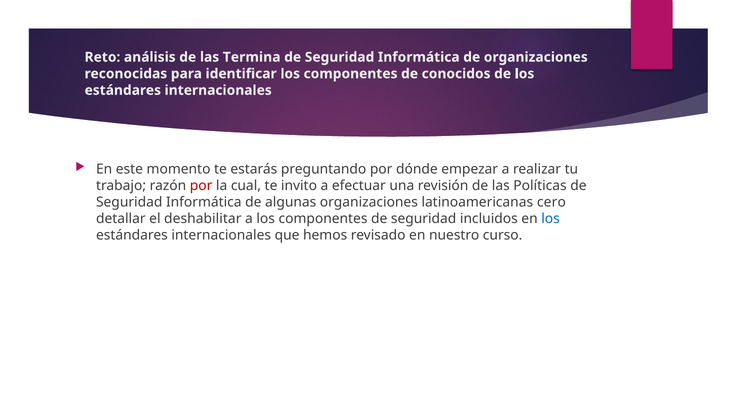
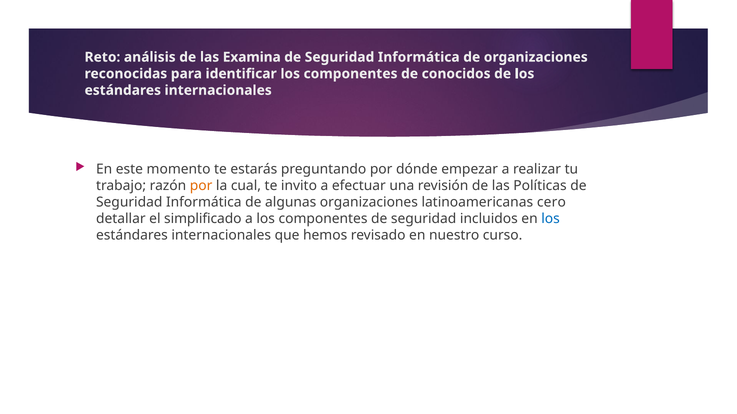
Termina: Termina -> Examina
por at (201, 186) colour: red -> orange
deshabilitar: deshabilitar -> simplificado
